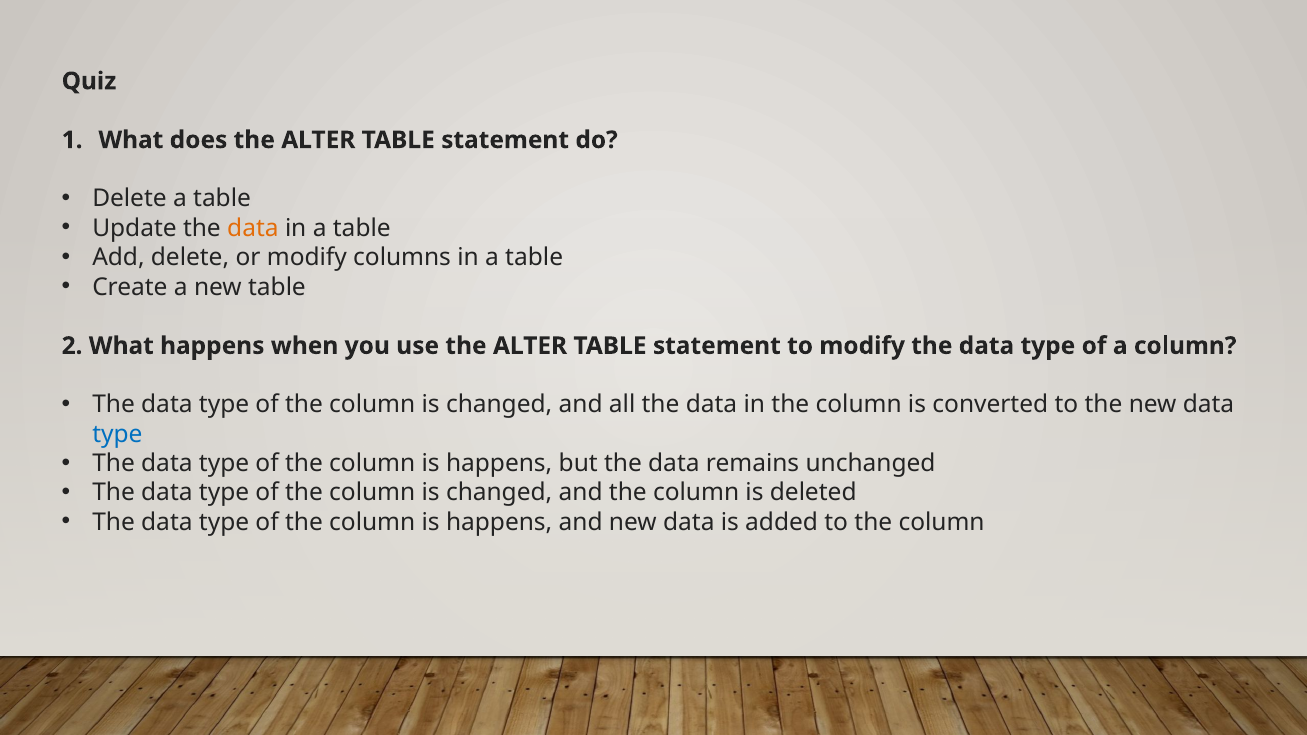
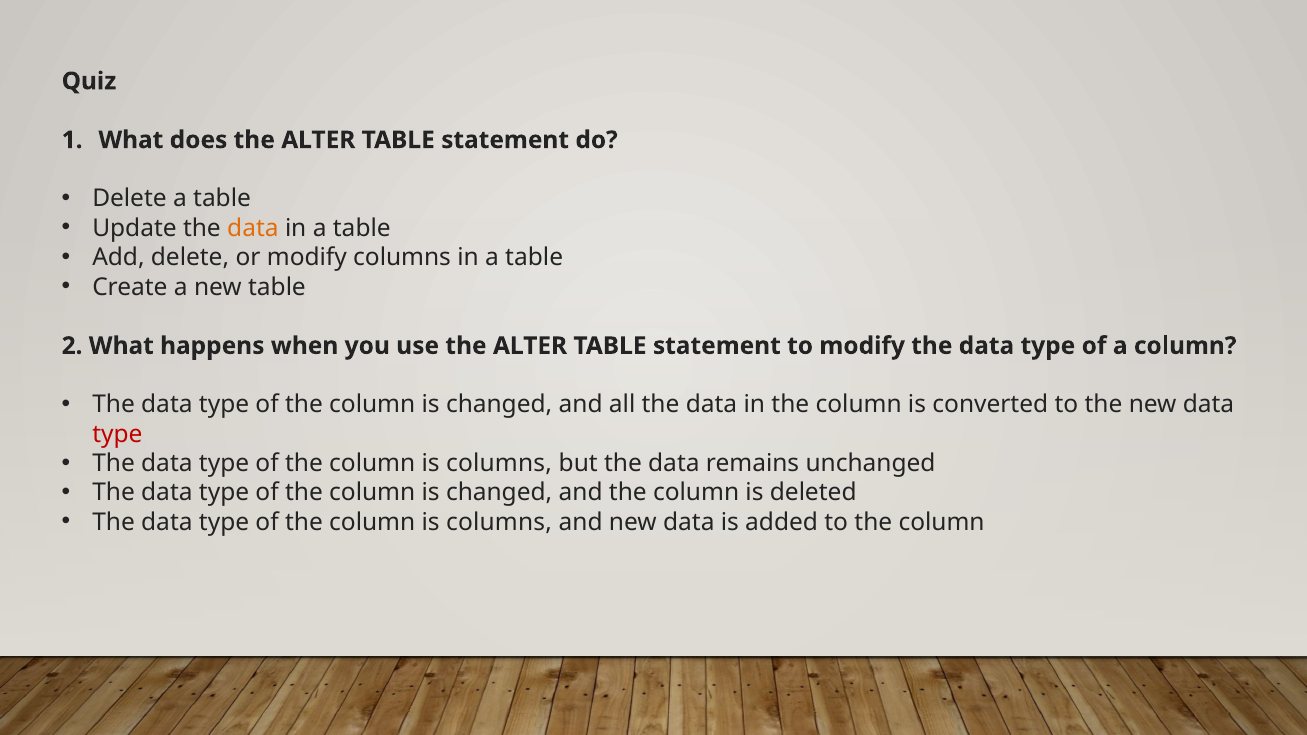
type at (117, 434) colour: blue -> red
happens at (499, 464): happens -> columns
happens at (499, 522): happens -> columns
